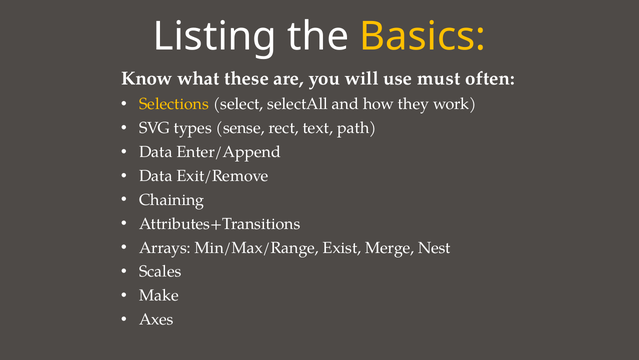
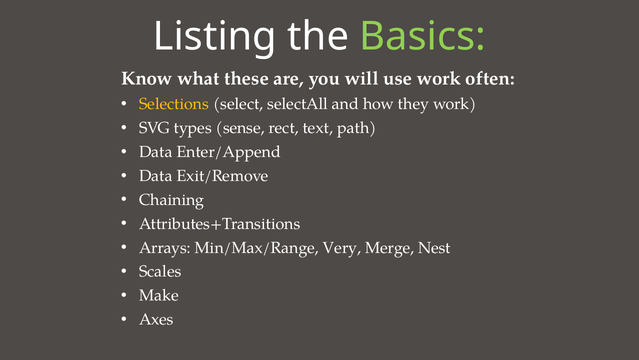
Basics colour: yellow -> light green
use must: must -> work
Exist: Exist -> Very
